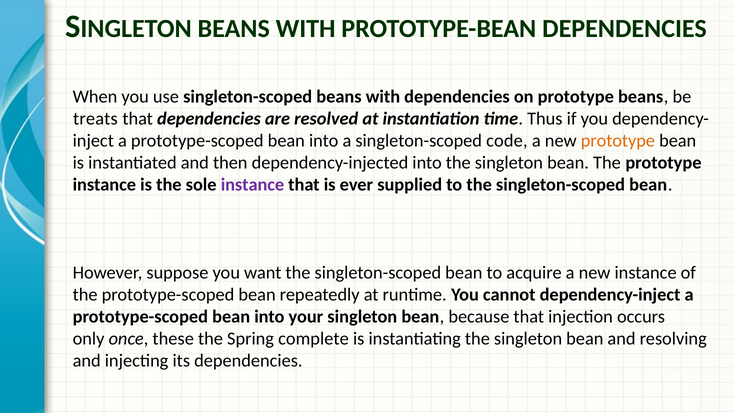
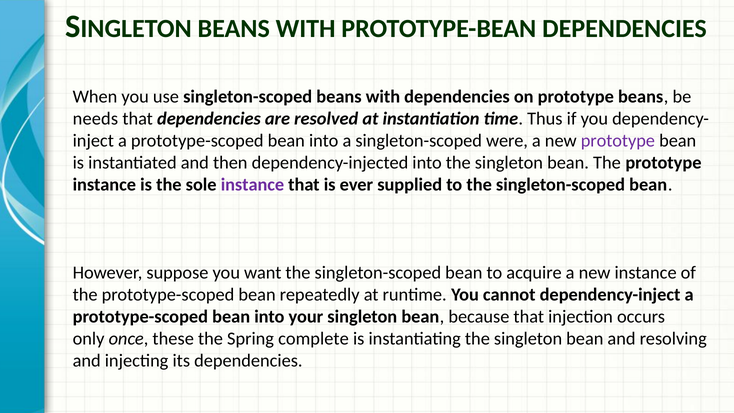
treats: treats -> needs
code: code -> were
prototype at (618, 141) colour: orange -> purple
